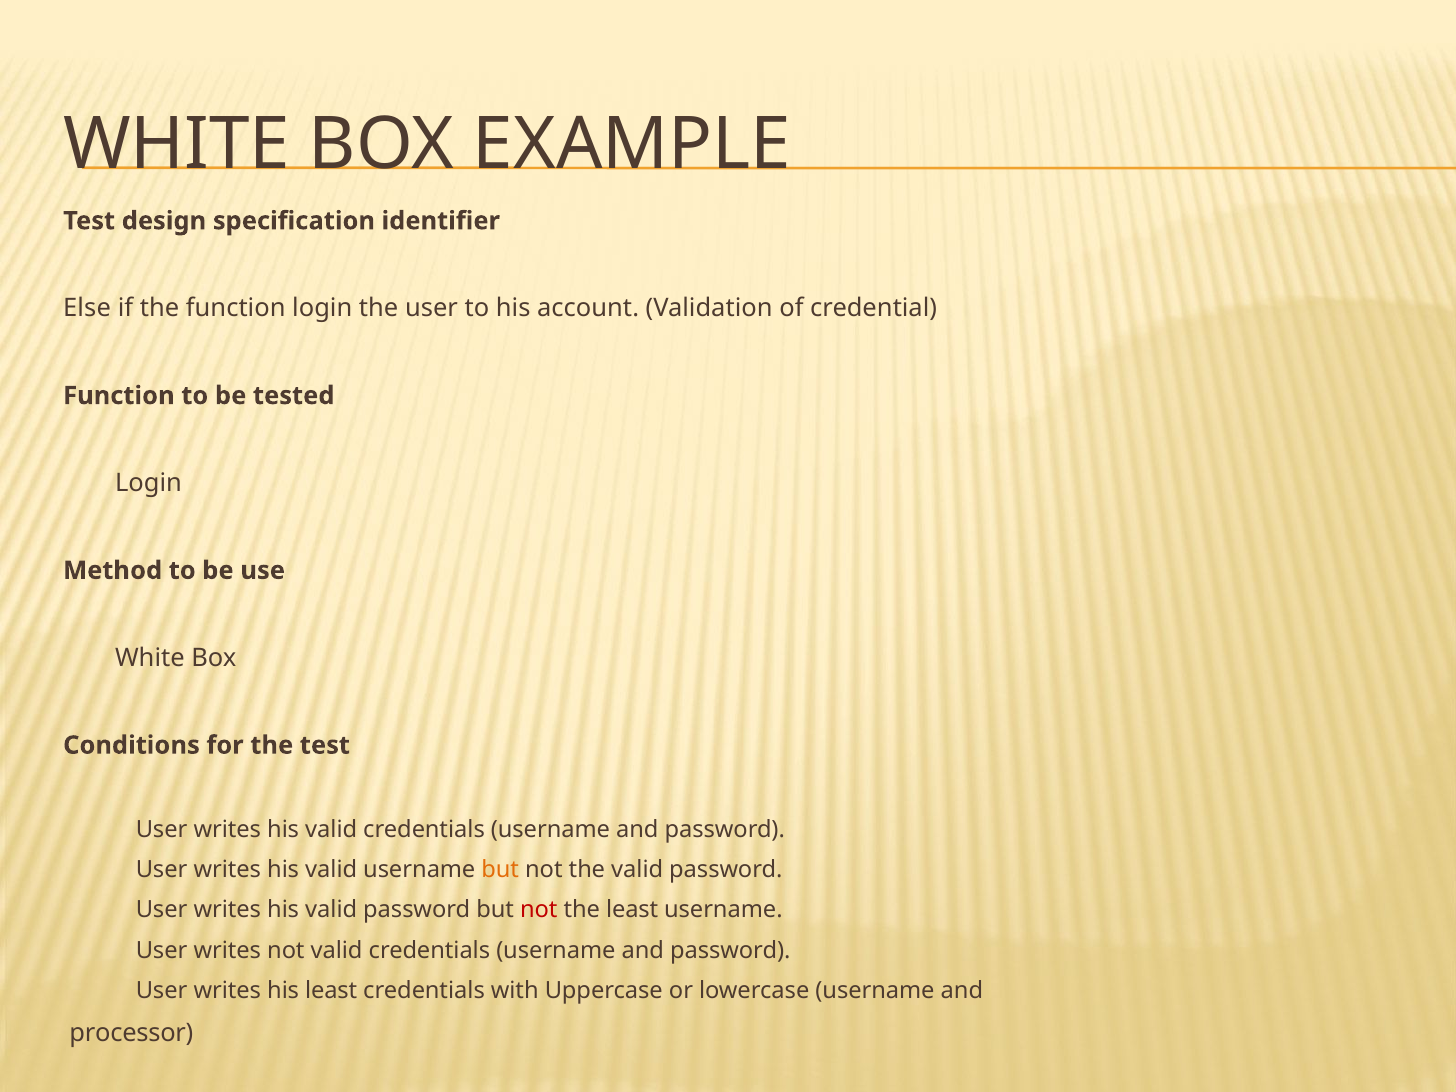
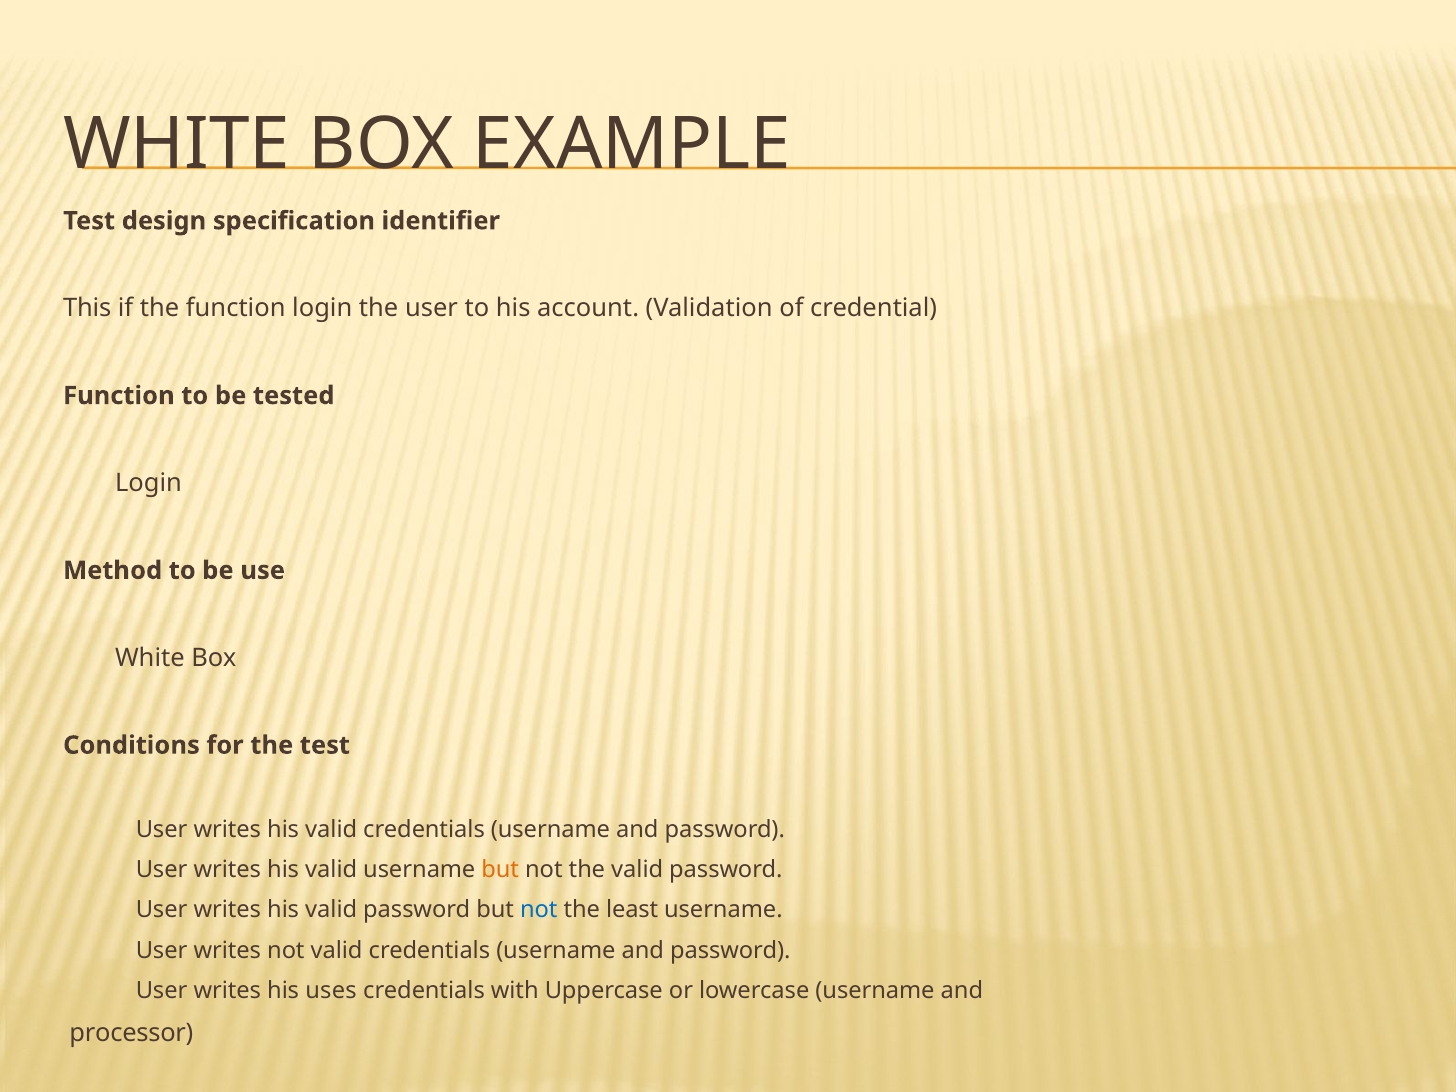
Else: Else -> This
not at (539, 910) colour: red -> blue
his least: least -> uses
